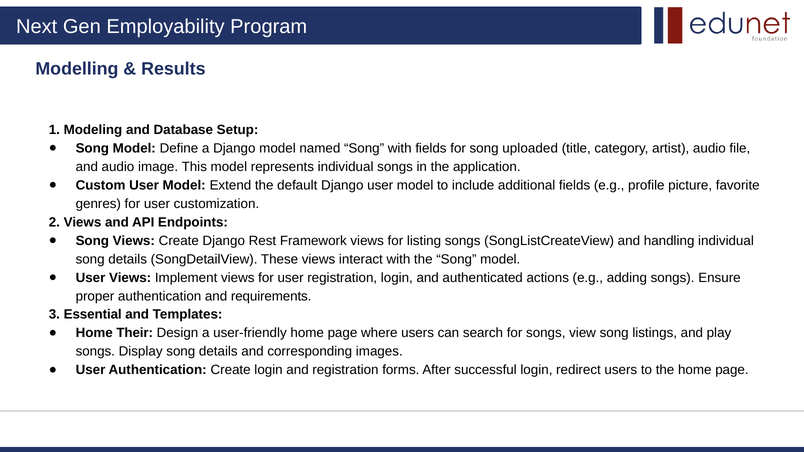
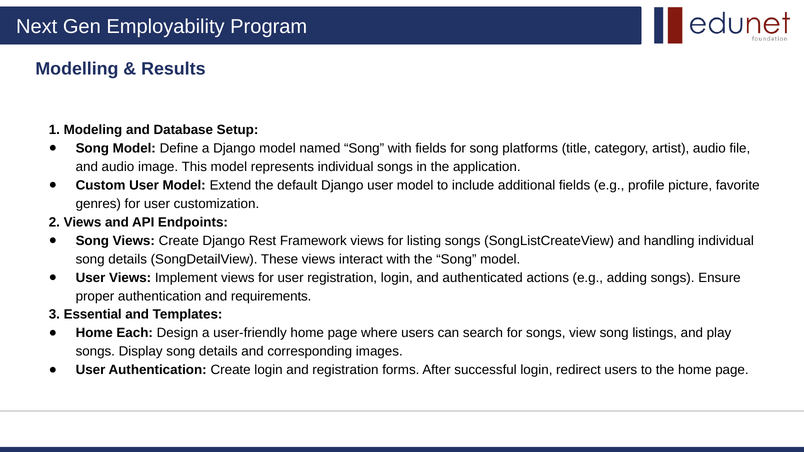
uploaded: uploaded -> platforms
Their: Their -> Each
